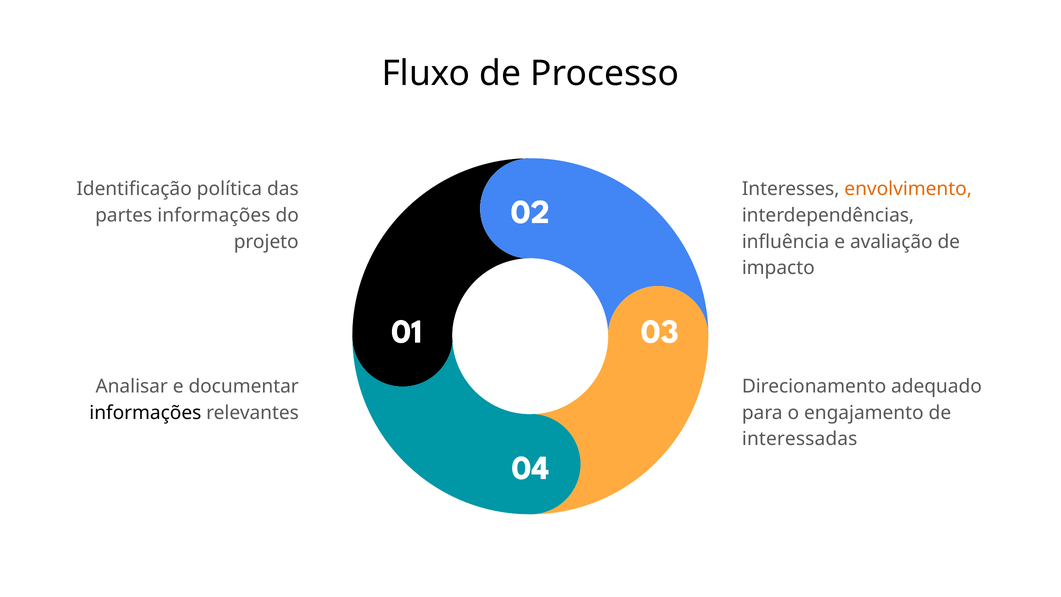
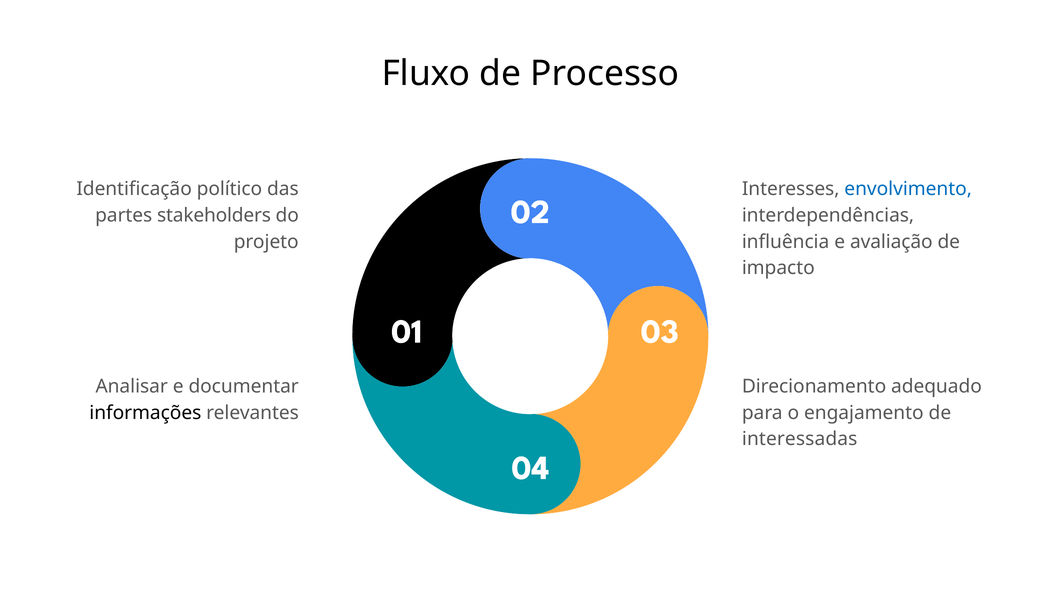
política: política -> político
envolvimento colour: orange -> blue
partes informações: informações -> stakeholders
